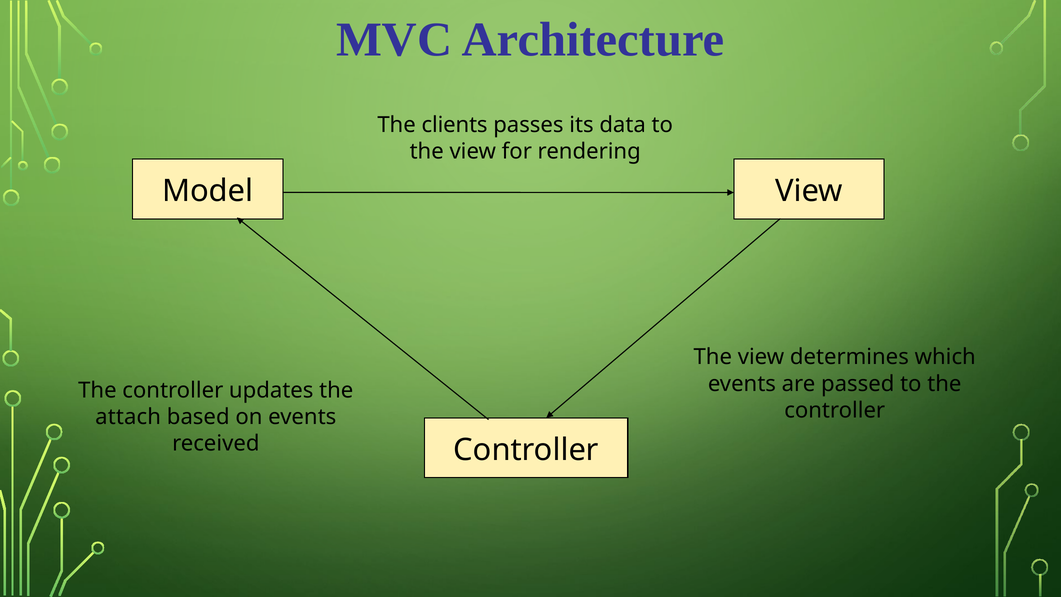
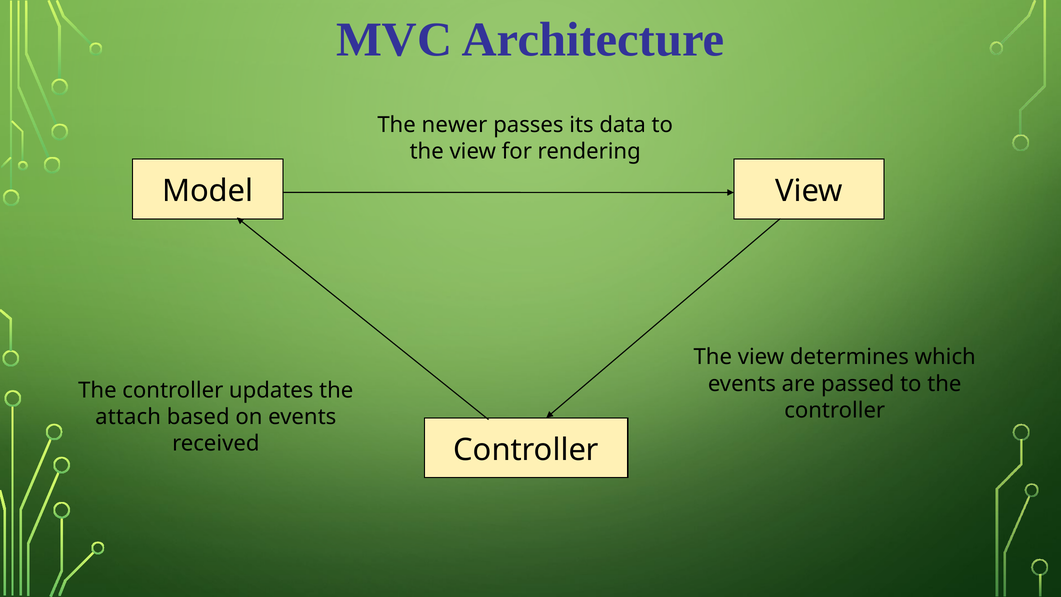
clients: clients -> newer
